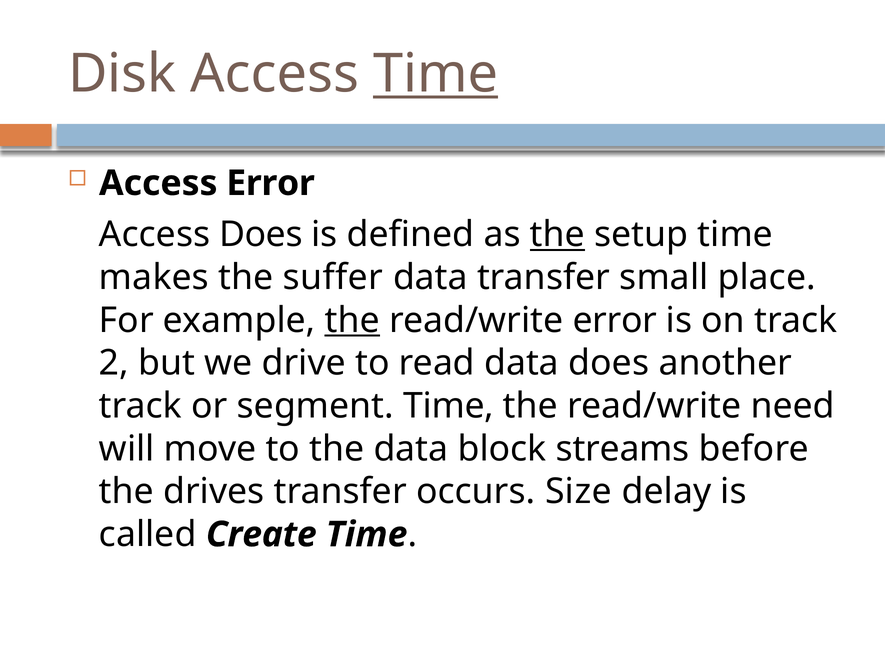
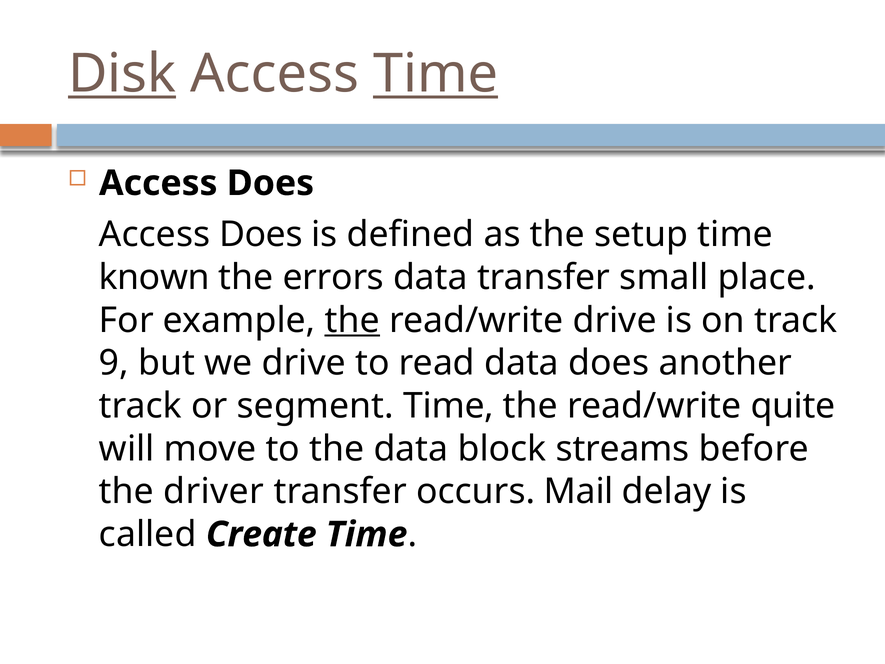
Disk underline: none -> present
Error at (271, 183): Error -> Does
the at (557, 235) underline: present -> none
makes: makes -> known
suffer: suffer -> errors
read/write error: error -> drive
2: 2 -> 9
need: need -> quite
drives: drives -> driver
Size: Size -> Mail
